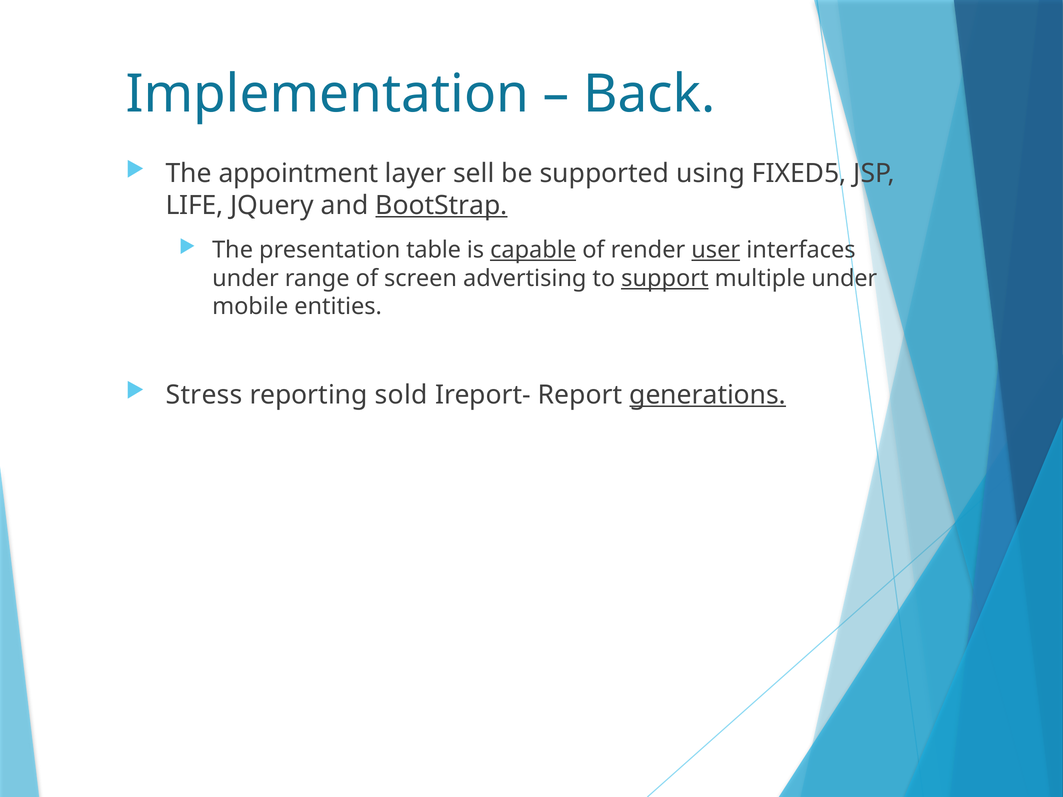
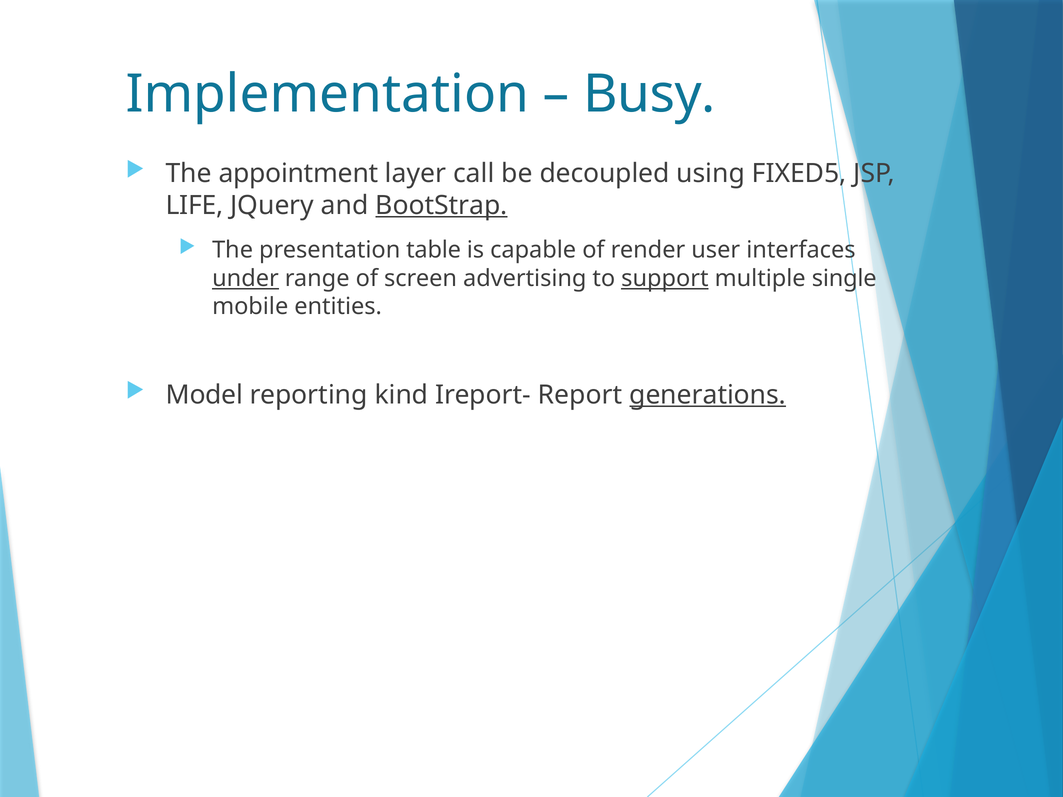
Back: Back -> Busy
sell: sell -> call
supported: supported -> decoupled
capable underline: present -> none
user underline: present -> none
under at (245, 279) underline: none -> present
multiple under: under -> single
Stress: Stress -> Model
sold: sold -> kind
